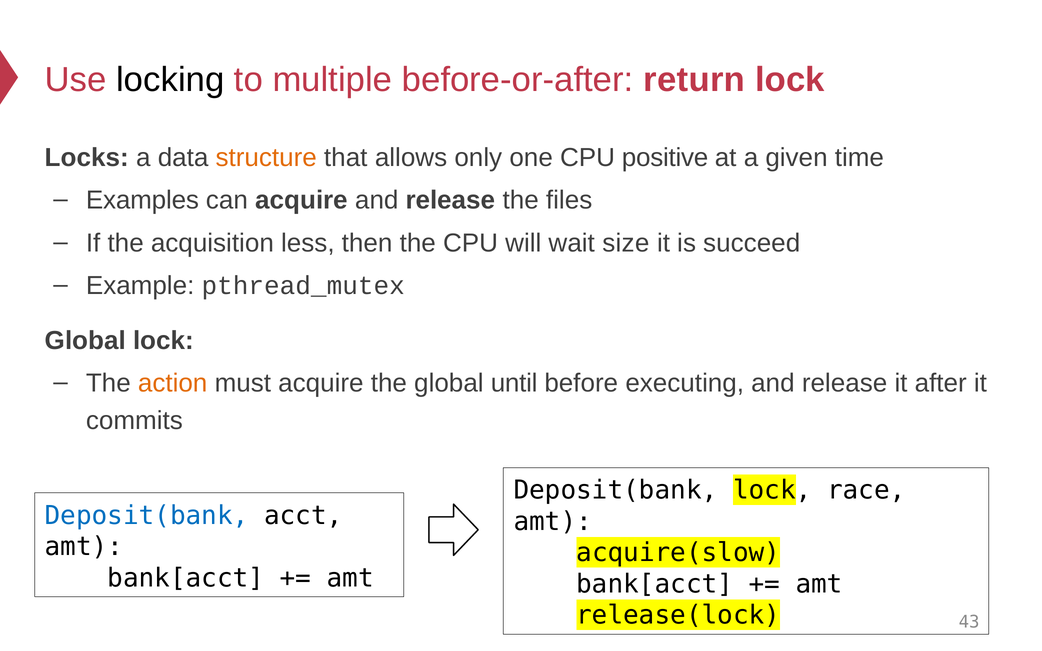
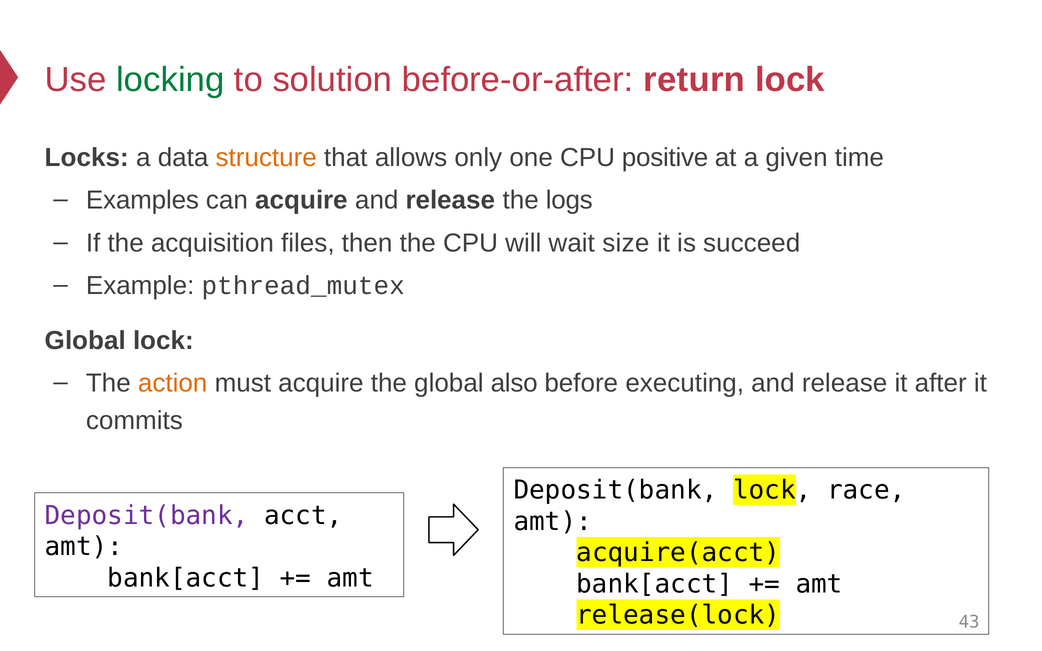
locking colour: black -> green
multiple: multiple -> solution
files: files -> logs
less: less -> files
until: until -> also
Deposit(bank at (147, 516) colour: blue -> purple
acquire(slow: acquire(slow -> acquire(acct
